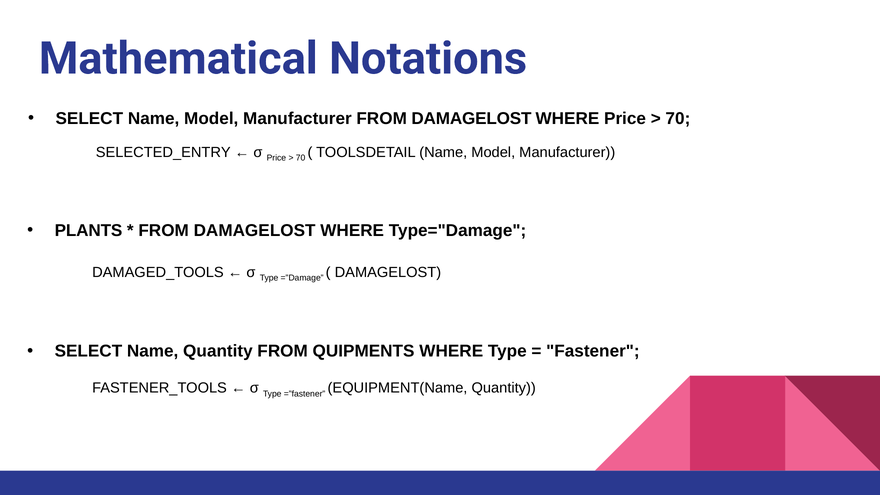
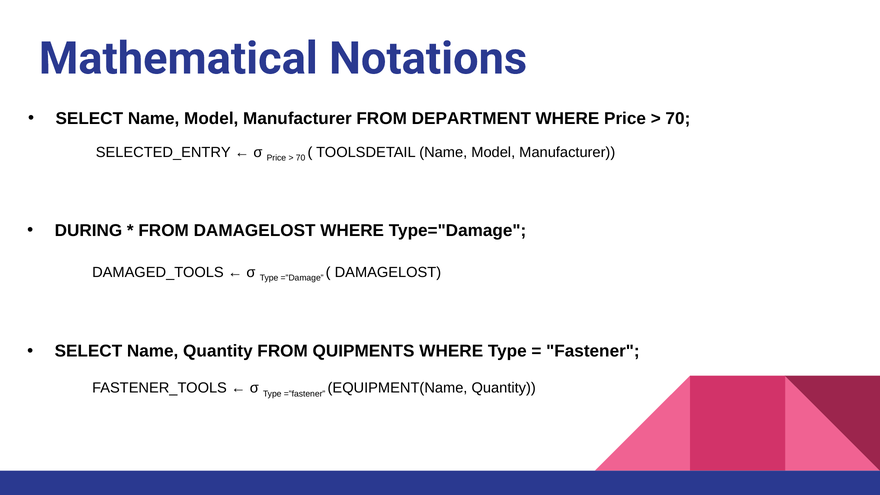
Manufacturer FROM DAMAGELOST: DAMAGELOST -> DEPARTMENT
PLANTS: PLANTS -> DURING
